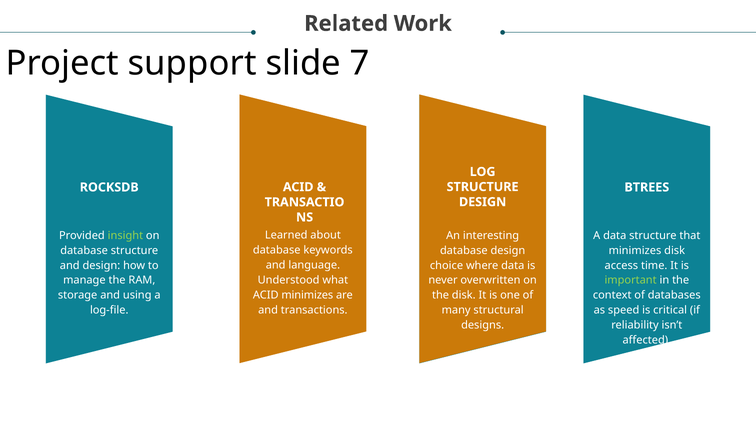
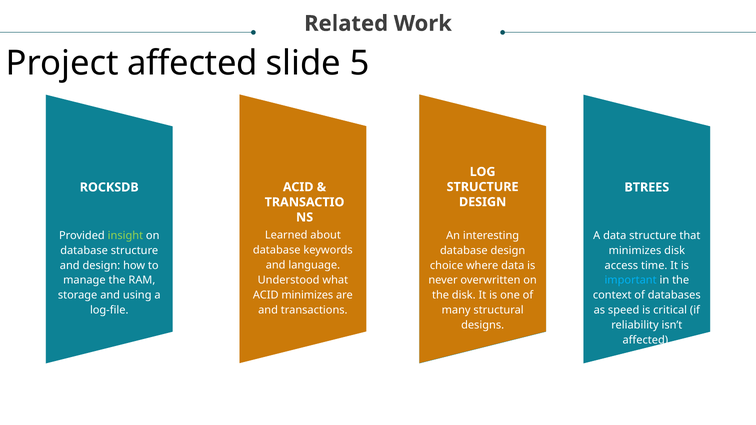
Project support: support -> affected
7: 7 -> 5
important colour: light green -> light blue
